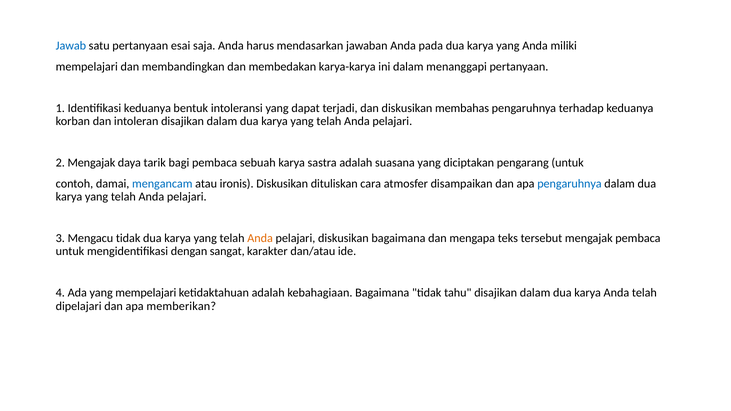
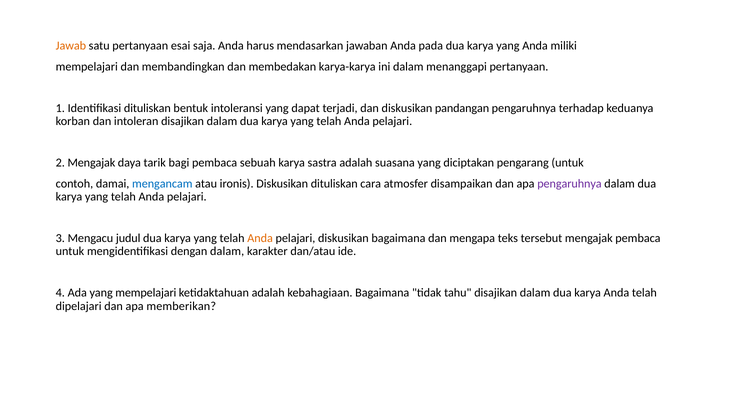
Jawab colour: blue -> orange
Identifikasi keduanya: keduanya -> dituliskan
membahas: membahas -> pandangan
pengaruhnya at (569, 184) colour: blue -> purple
Mengacu tidak: tidak -> judul
dengan sangat: sangat -> dalam
